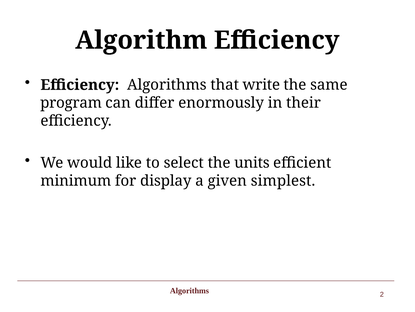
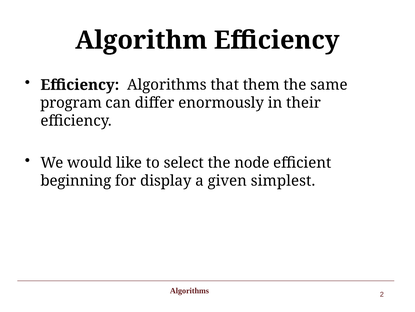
write: write -> them
units: units -> node
minimum: minimum -> beginning
